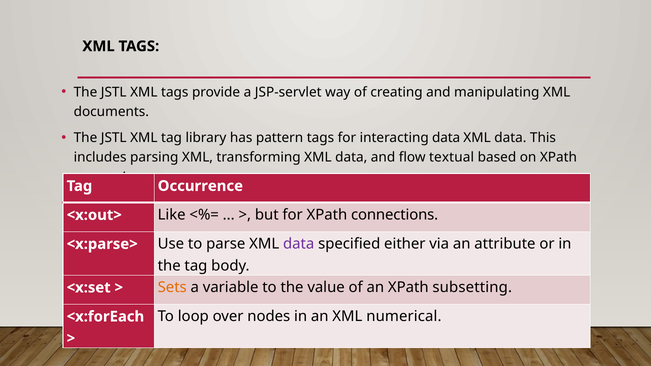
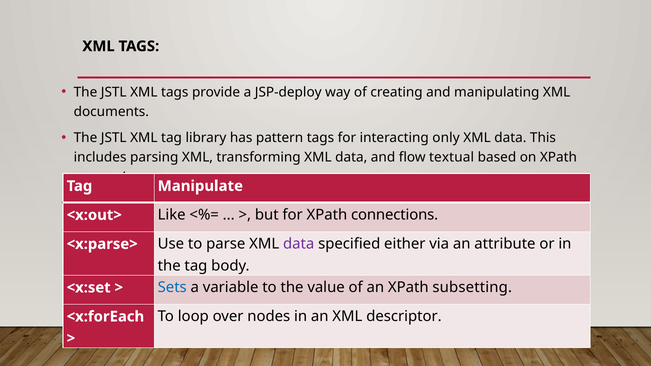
JSP-servlet: JSP-servlet -> JSP-deploy
interacting data: data -> only
Occurrence: Occurrence -> Manipulate
Sets colour: orange -> blue
numerical: numerical -> descriptor
